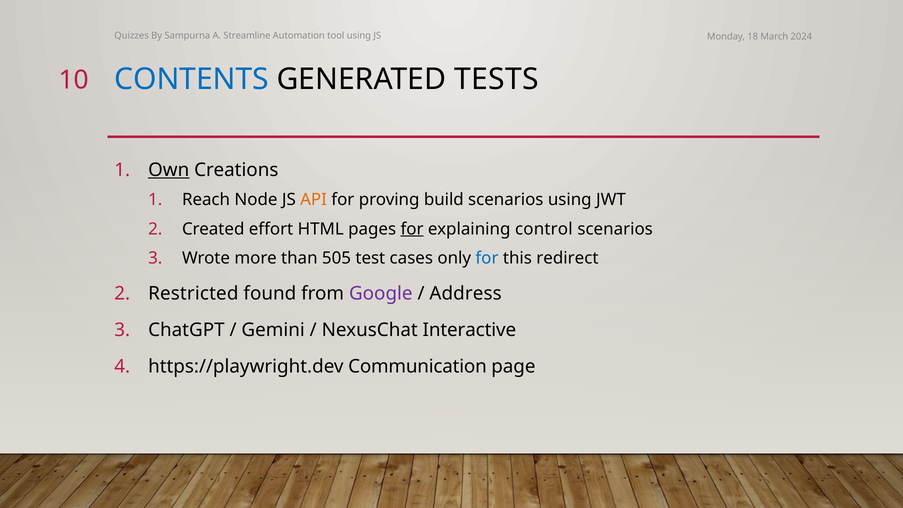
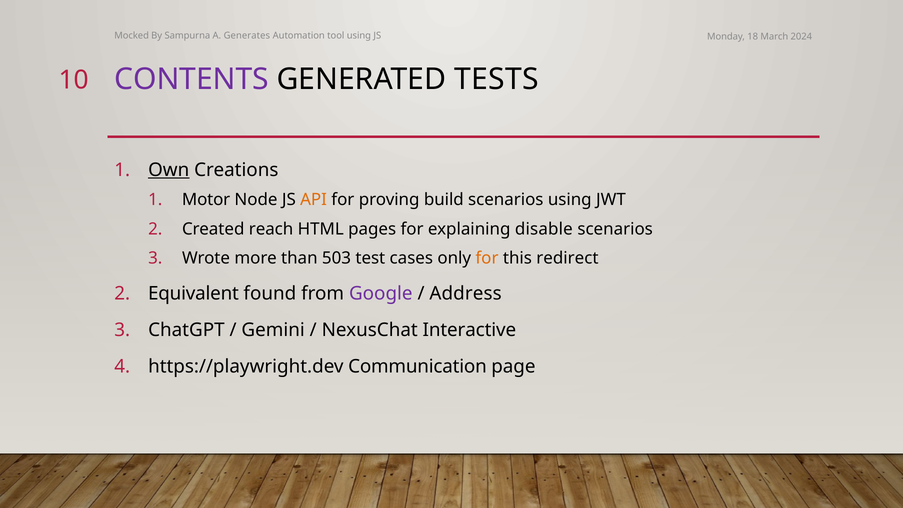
Quizzes: Quizzes -> Mocked
Streamline: Streamline -> Generates
CONTENTS colour: blue -> purple
Reach: Reach -> Motor
effort: effort -> reach
for at (412, 229) underline: present -> none
control: control -> disable
505: 505 -> 503
for at (487, 258) colour: blue -> orange
Restricted: Restricted -> Equivalent
